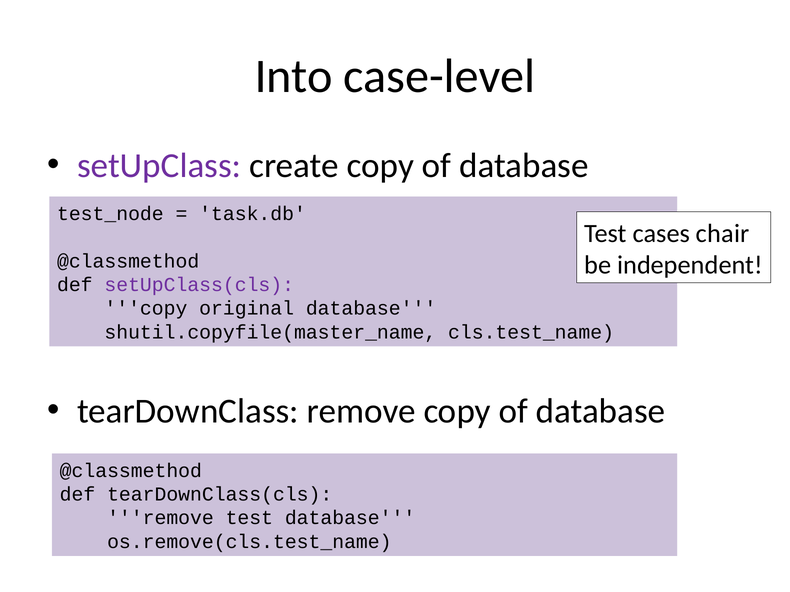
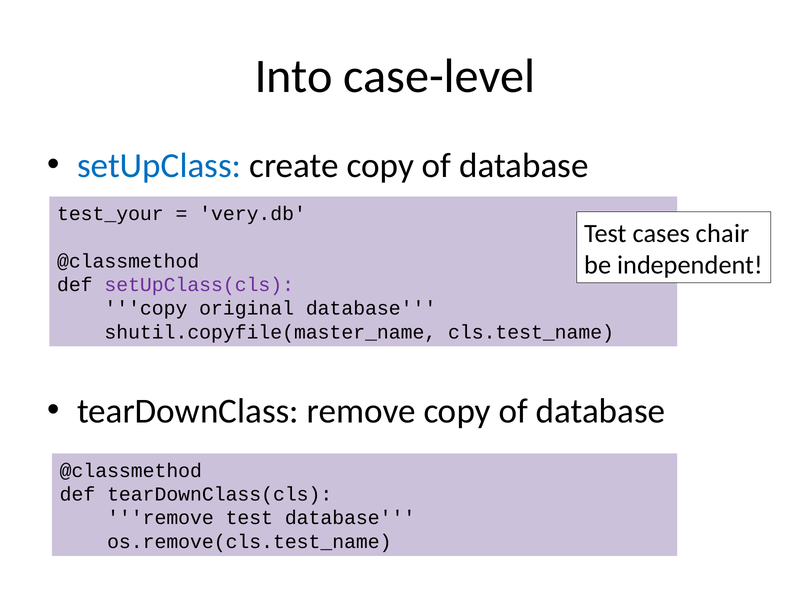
setUpClass colour: purple -> blue
test_node: test_node -> test_your
task.db: task.db -> very.db
